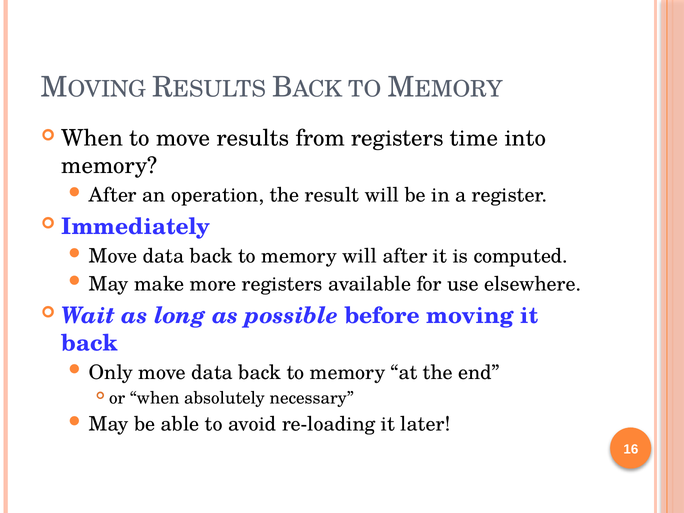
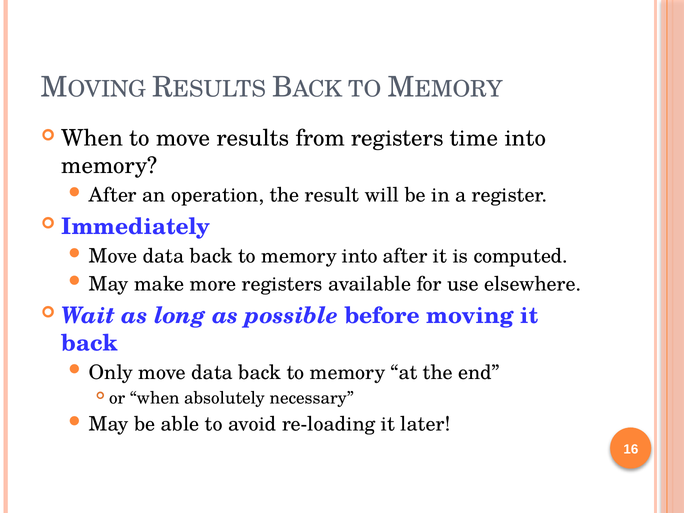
memory will: will -> into
